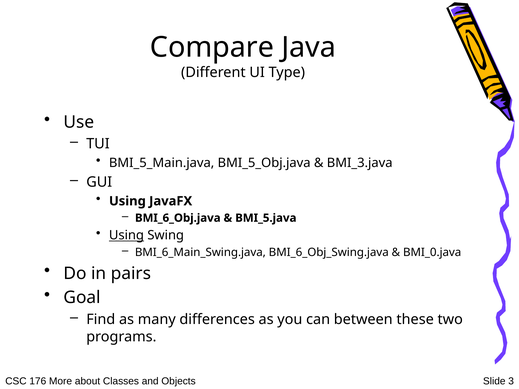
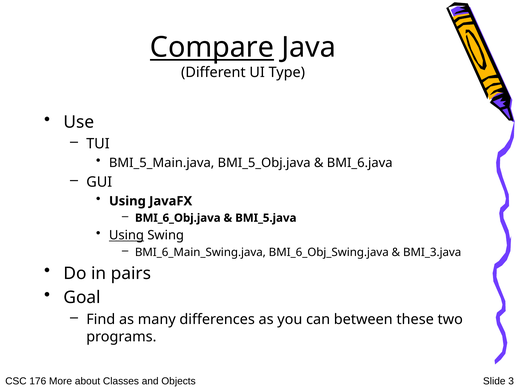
Compare underline: none -> present
BMI_3.java: BMI_3.java -> BMI_6.java
BMI_0.java: BMI_0.java -> BMI_3.java
